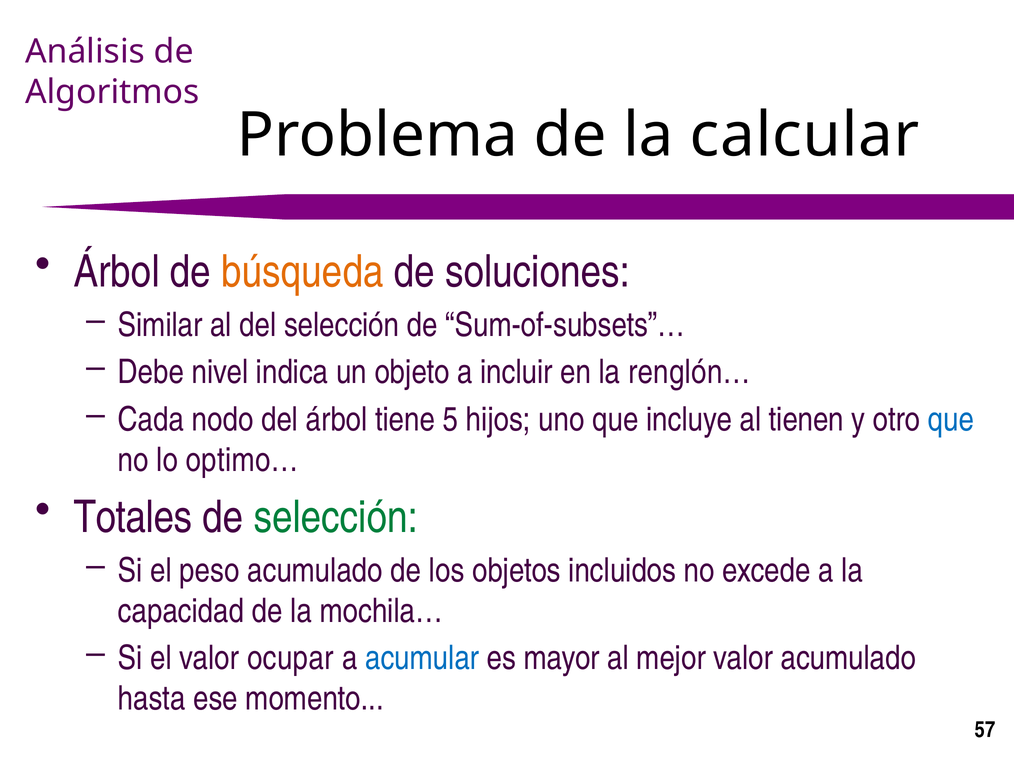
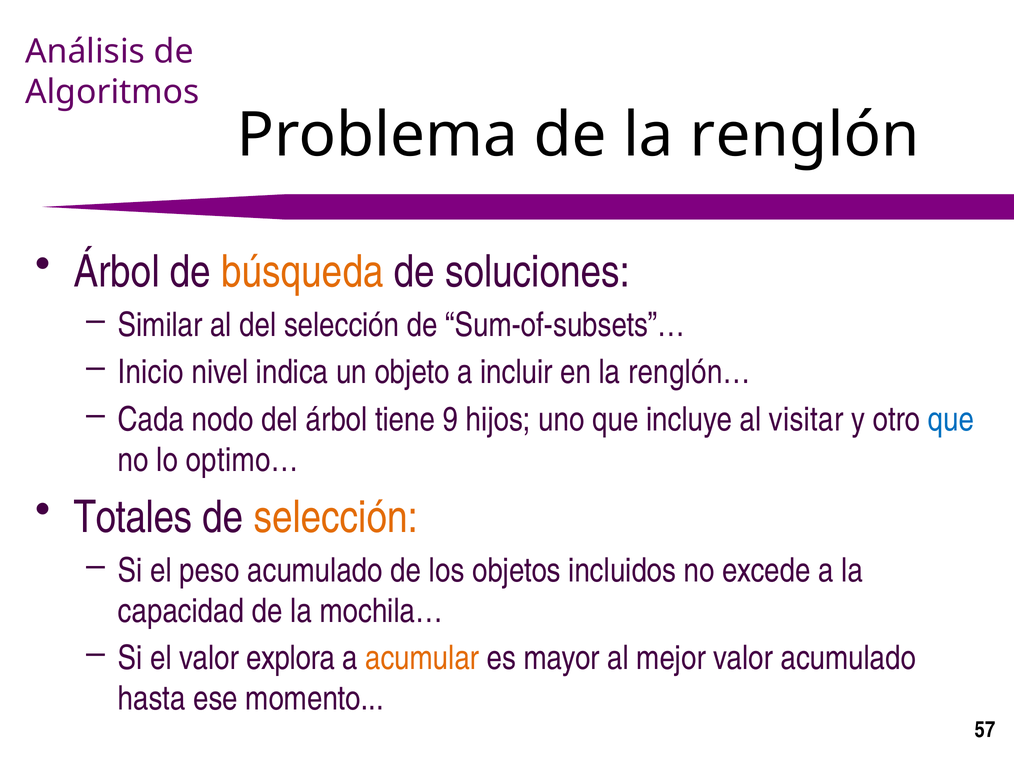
calcular: calcular -> renglón
Debe: Debe -> Inicio
5: 5 -> 9
tienen: tienen -> visitar
selección at (336, 517) colour: green -> orange
ocupar: ocupar -> explora
acumular colour: blue -> orange
